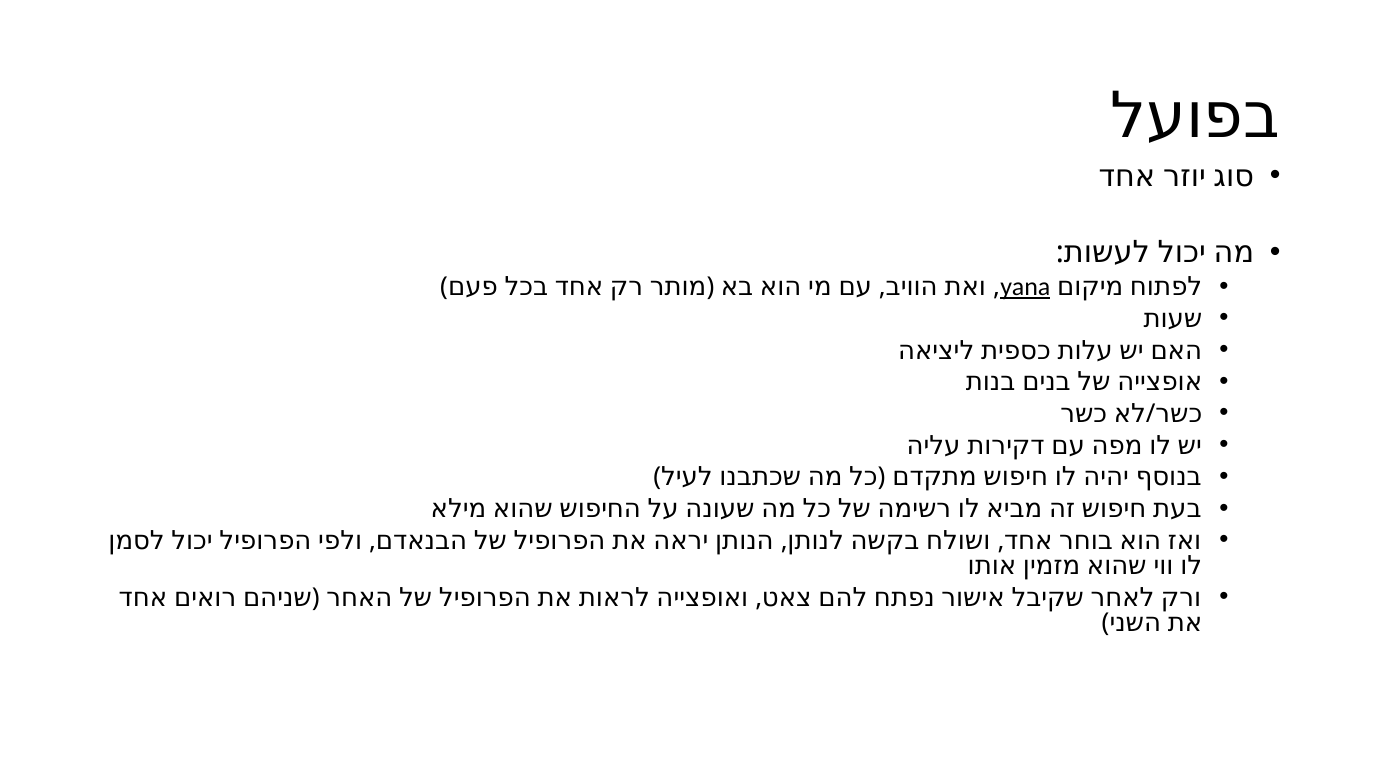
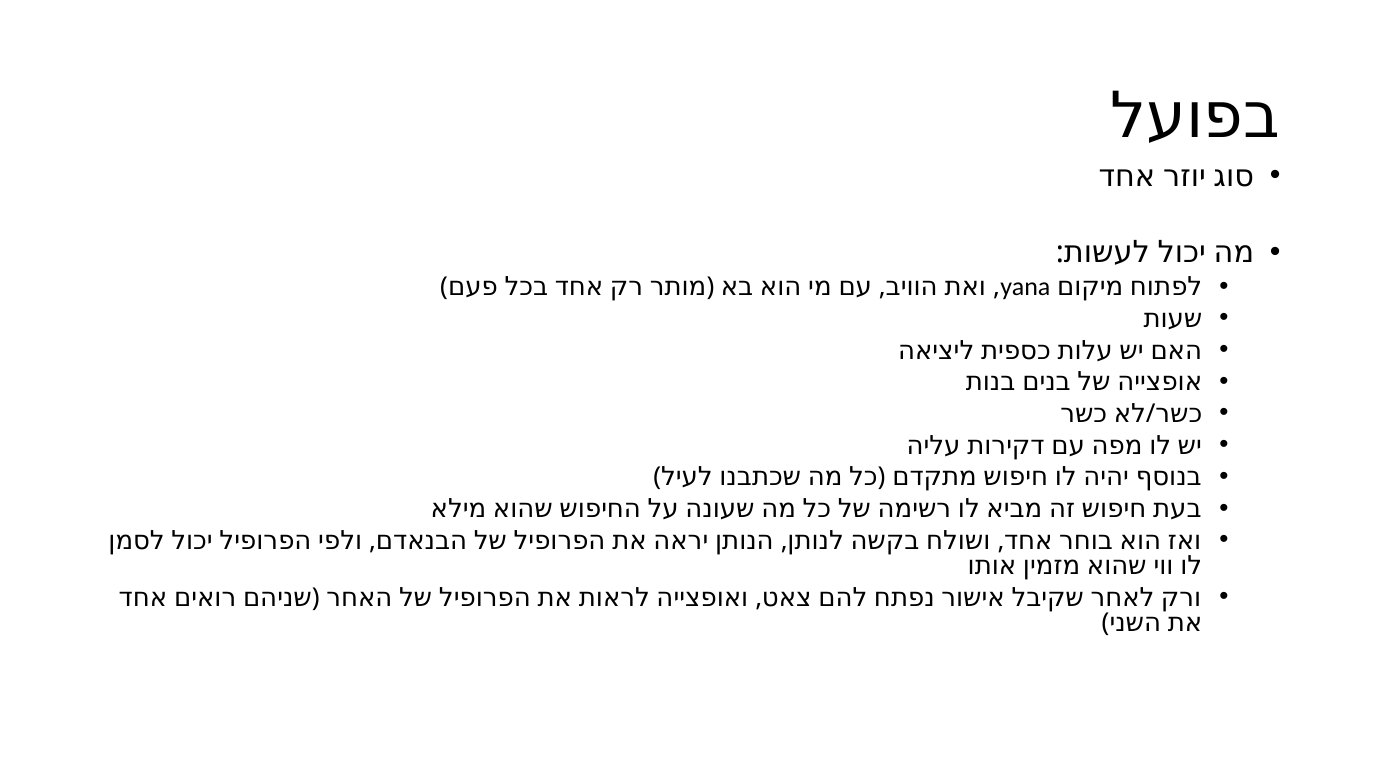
yana underline: present -> none
